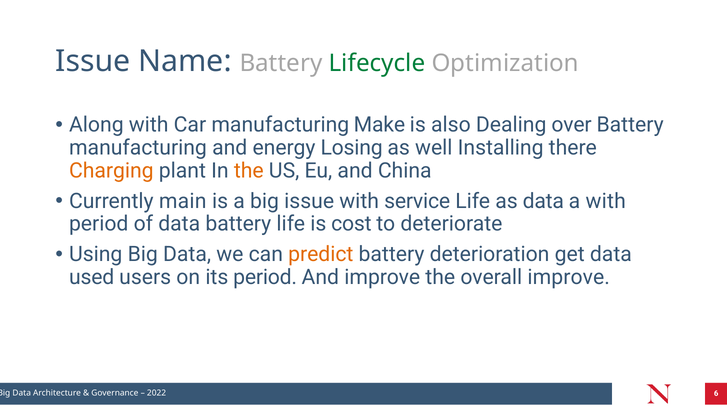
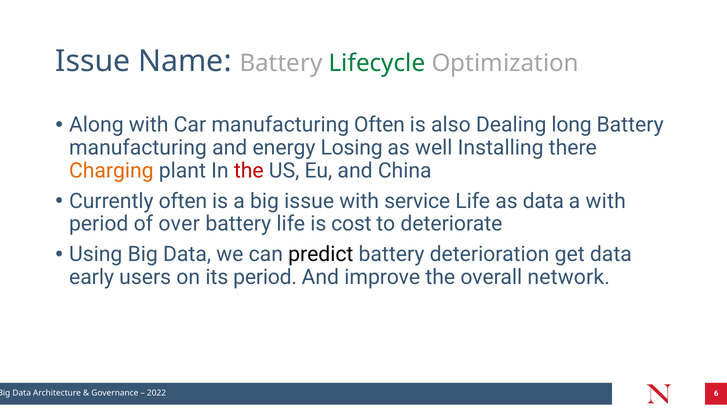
manufacturing Make: Make -> Often
over: over -> long
the at (249, 171) colour: orange -> red
Currently main: main -> often
of data: data -> over
predict colour: orange -> black
used: used -> early
overall improve: improve -> network
